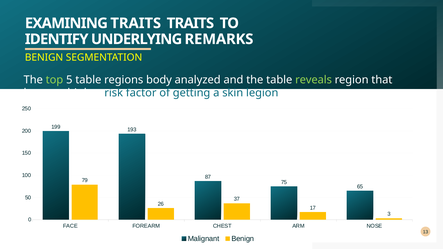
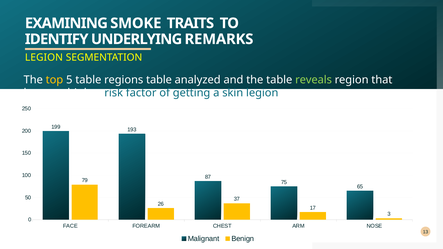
EXAMINING TRAITS: TRAITS -> SMOKE
BENIGN at (44, 58): BENIGN -> LEGION
top colour: light green -> yellow
regions body: body -> table
